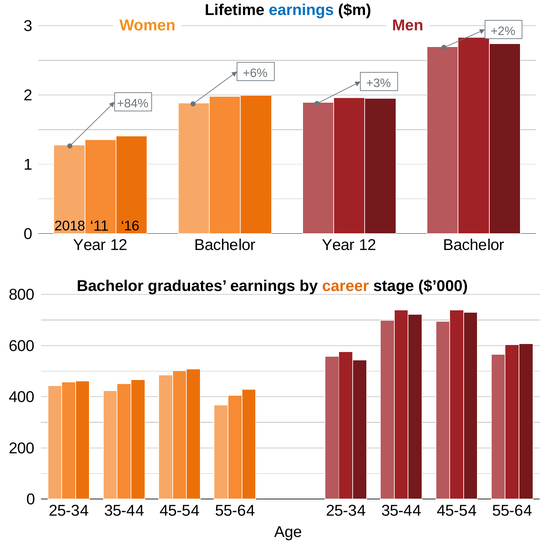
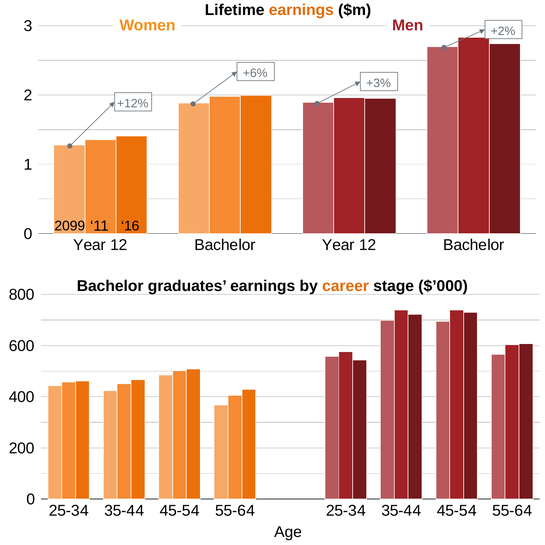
earnings at (301, 10) colour: blue -> orange
+84%: +84% -> +12%
2018: 2018 -> 2099
